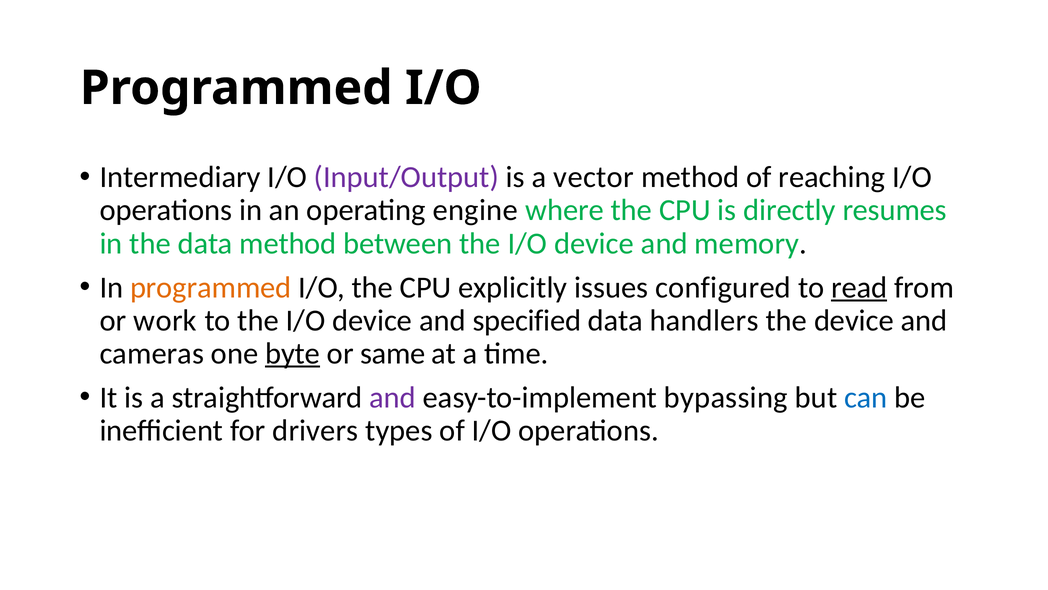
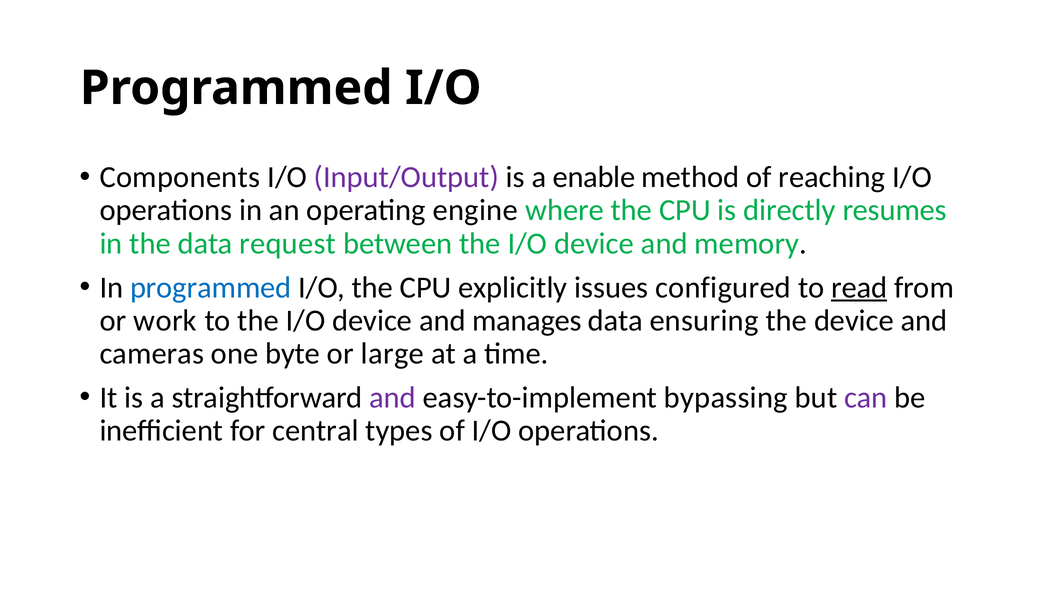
Intermediary: Intermediary -> Components
vector: vector -> enable
data method: method -> request
programmed at (211, 287) colour: orange -> blue
specified: specified -> manages
handlers: handlers -> ensuring
byte underline: present -> none
same: same -> large
can colour: blue -> purple
drivers: drivers -> central
